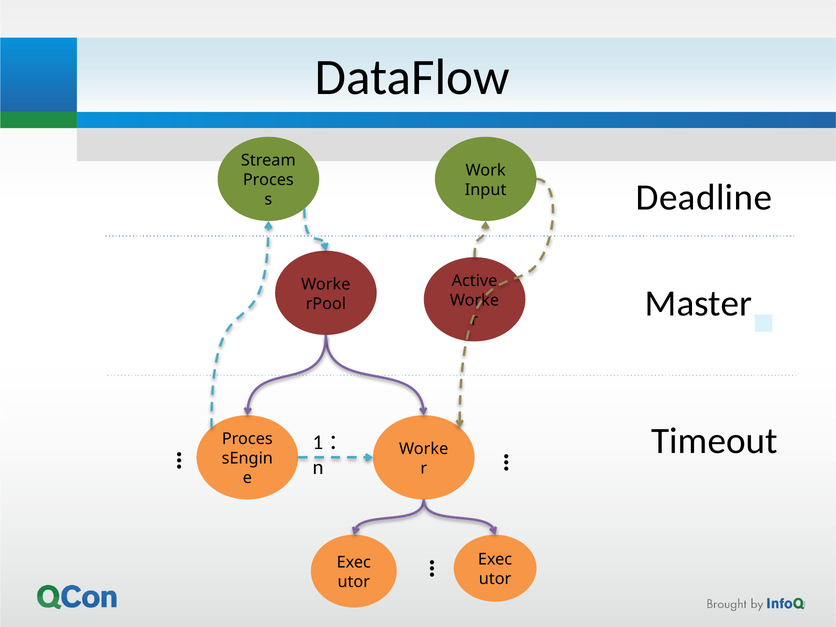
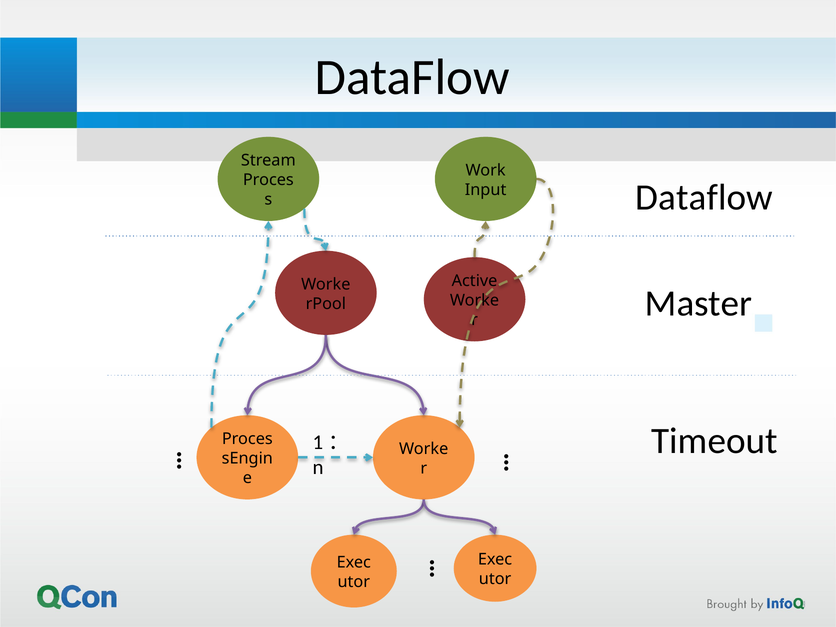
Deadline at (704, 198): Deadline -> Dataflow
